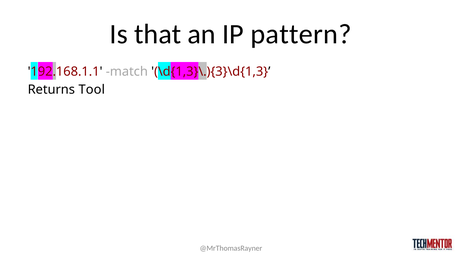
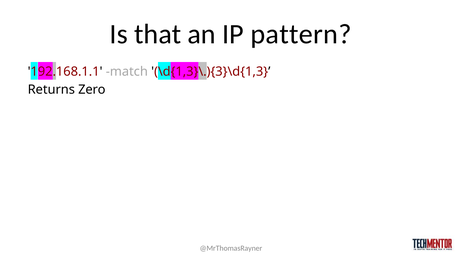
Tool: Tool -> Zero
